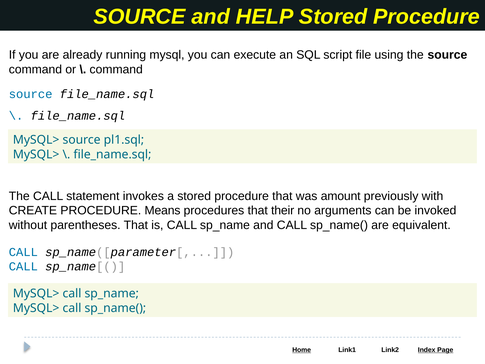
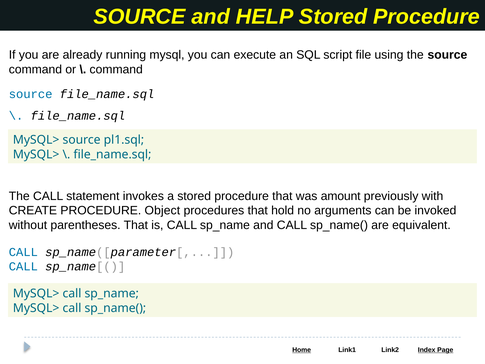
Means: Means -> Object
their: their -> hold
